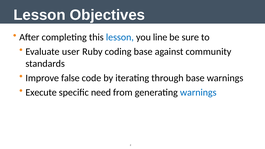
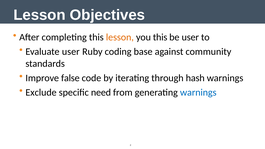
lesson at (120, 37) colour: blue -> orange
you line: line -> this
be sure: sure -> user
through base: base -> hash
Execute: Execute -> Exclude
